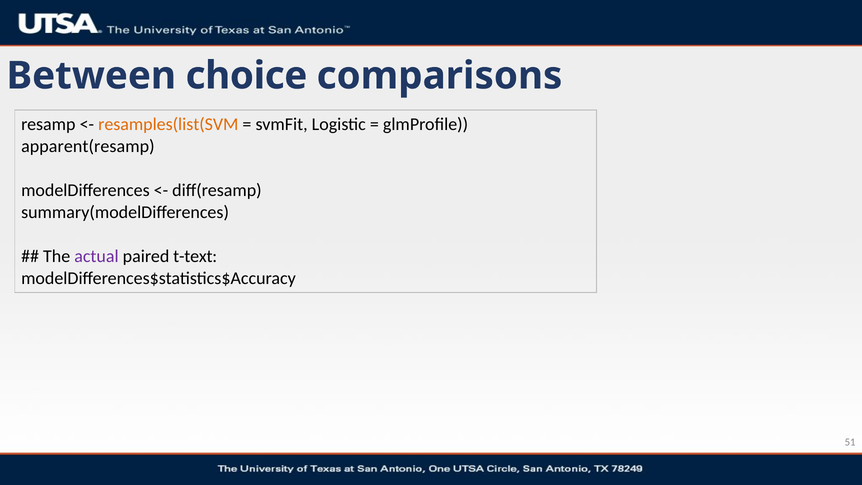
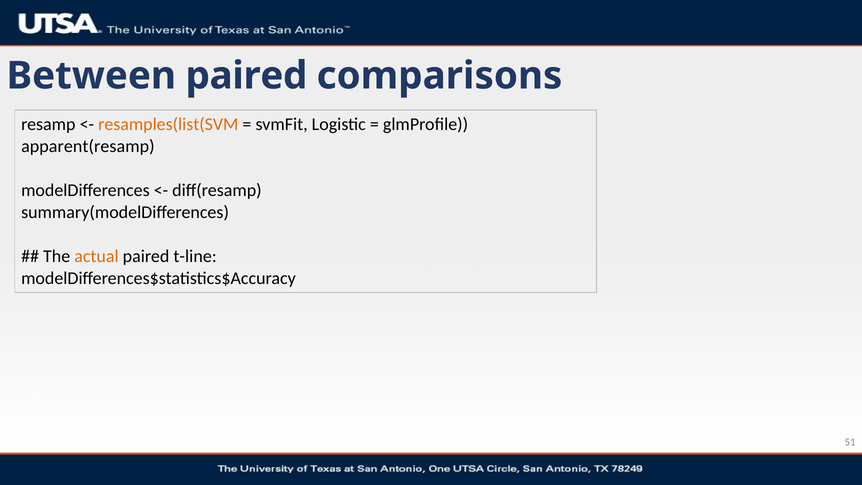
Between choice: choice -> paired
actual colour: purple -> orange
t-text: t-text -> t-line
